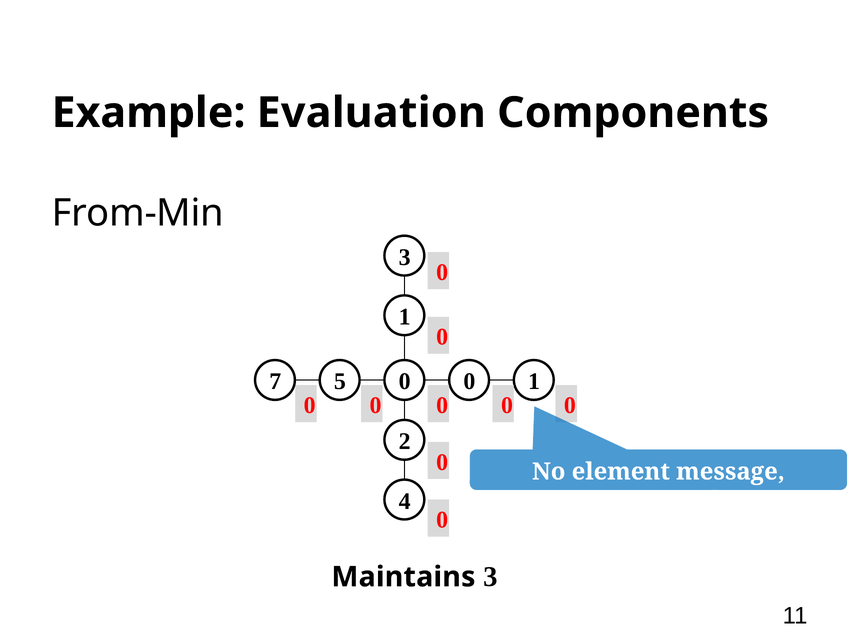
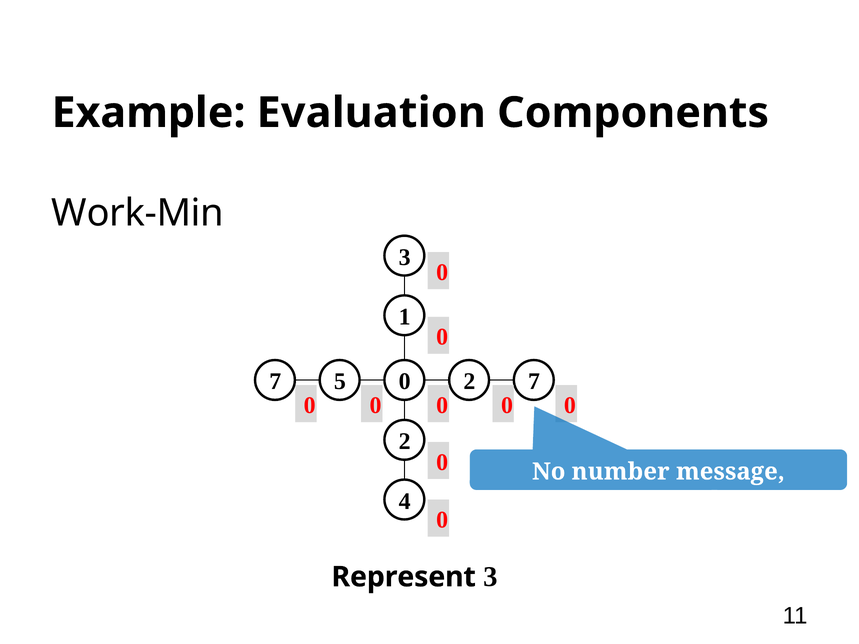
From-Min: From-Min -> Work-Min
5 0: 0 -> 2
7 1: 1 -> 7
element: element -> number
Maintains: Maintains -> Represent
